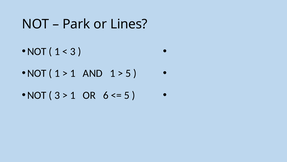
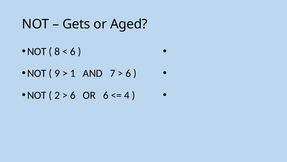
Park: Park -> Gets
Lines: Lines -> Aged
1 at (57, 51): 1 -> 8
3 at (73, 51): 3 -> 6
1 at (57, 73): 1 -> 9
AND 1: 1 -> 7
5 at (128, 73): 5 -> 6
3 at (57, 95): 3 -> 2
1 at (73, 95): 1 -> 6
5 at (127, 95): 5 -> 4
